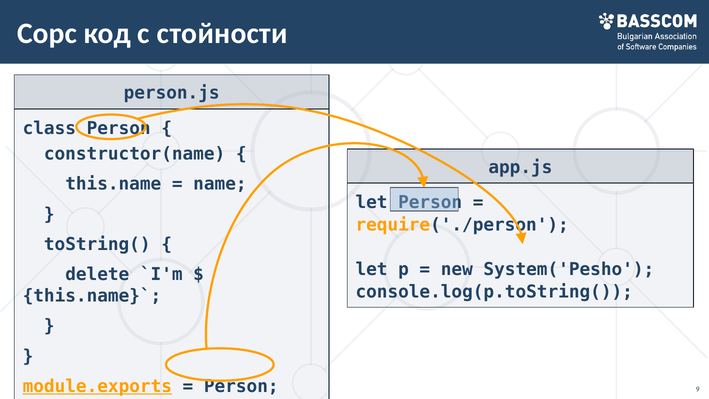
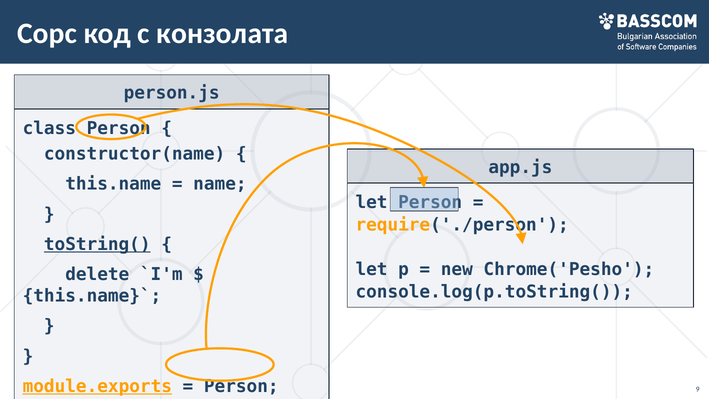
стойности: стойности -> конзолата
toString( underline: none -> present
System('Pesho: System('Pesho -> Chrome('Pesho
